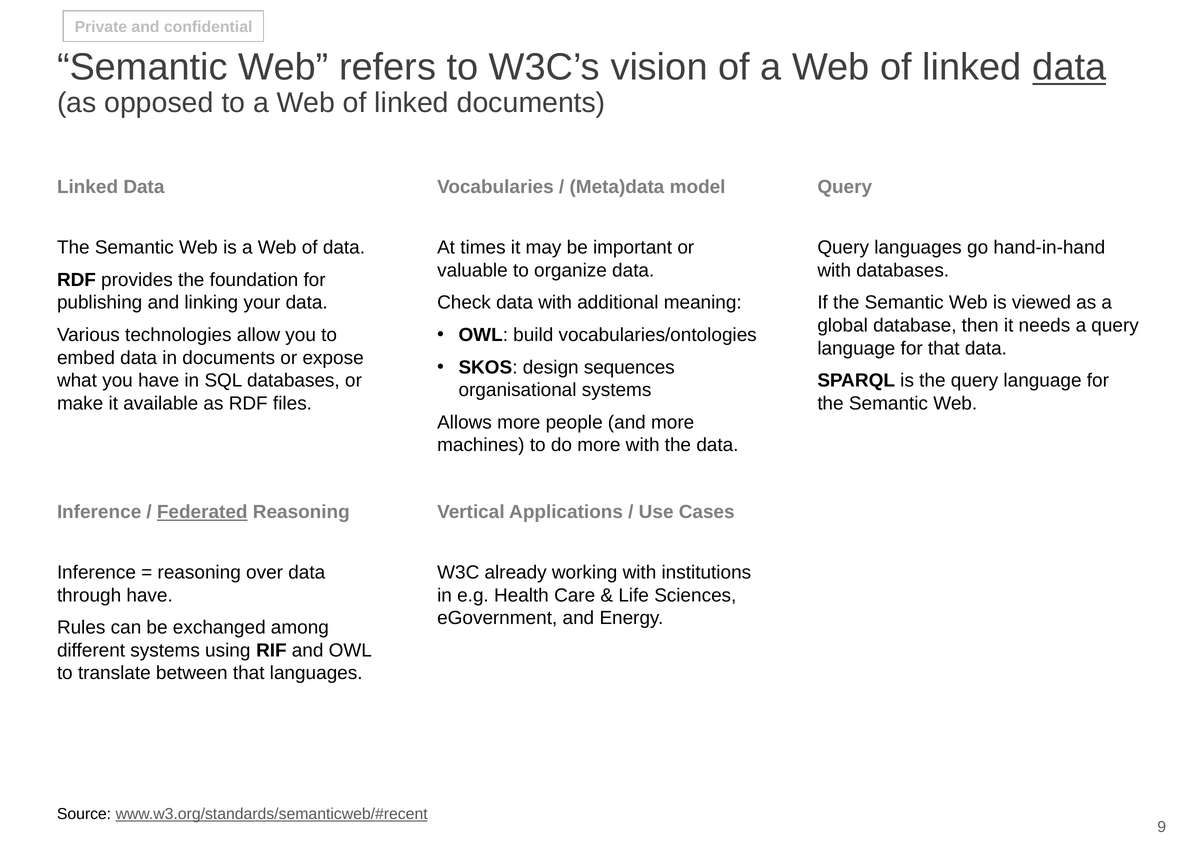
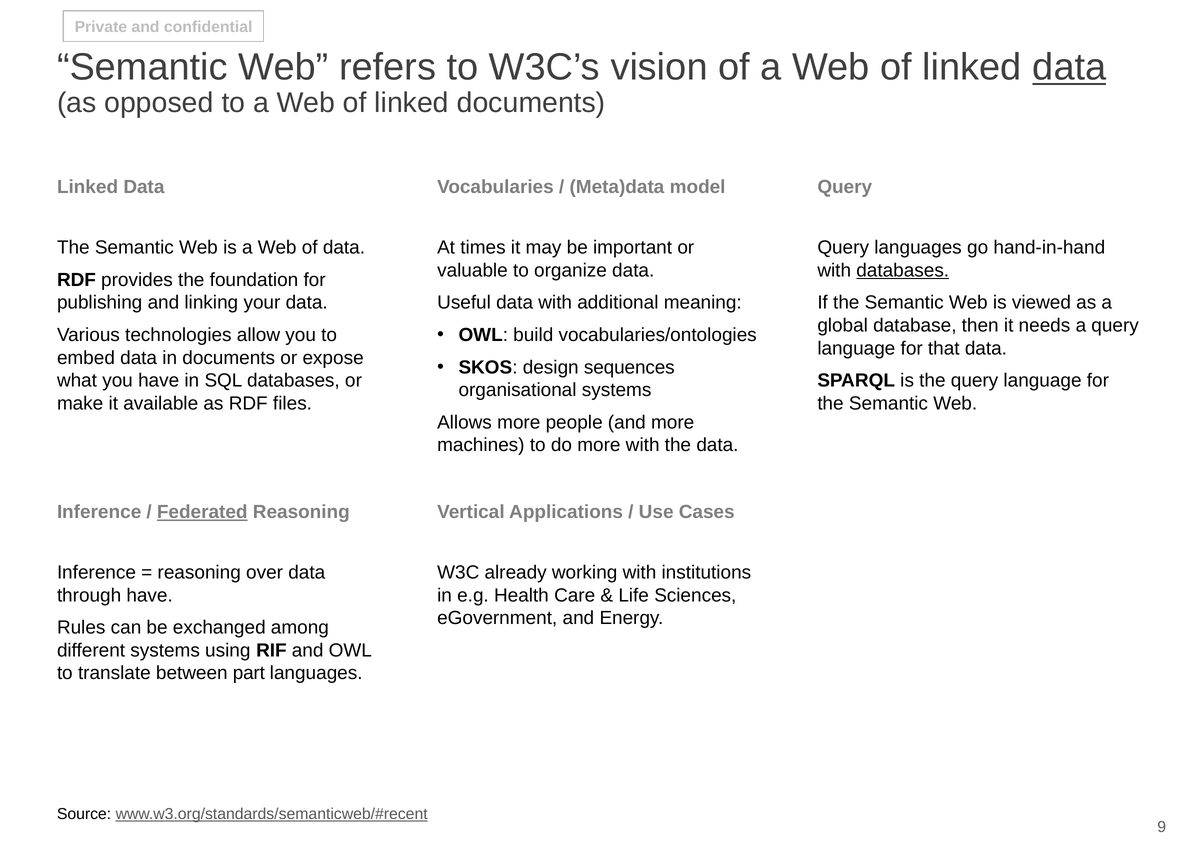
databases at (903, 270) underline: none -> present
Check: Check -> Useful
between that: that -> part
